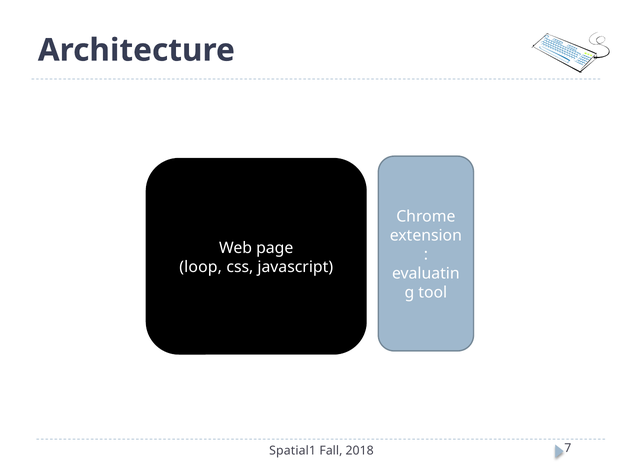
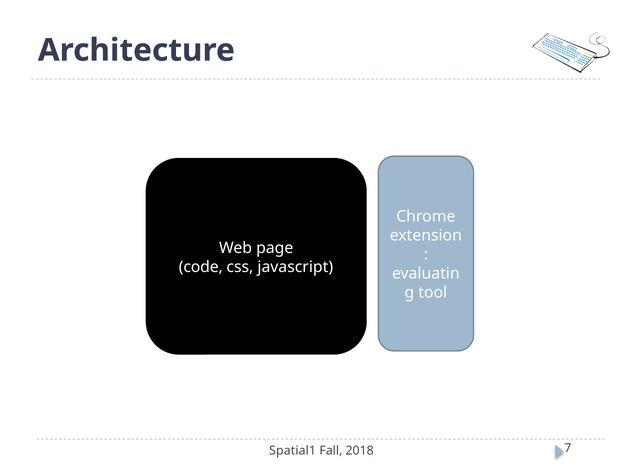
loop: loop -> code
